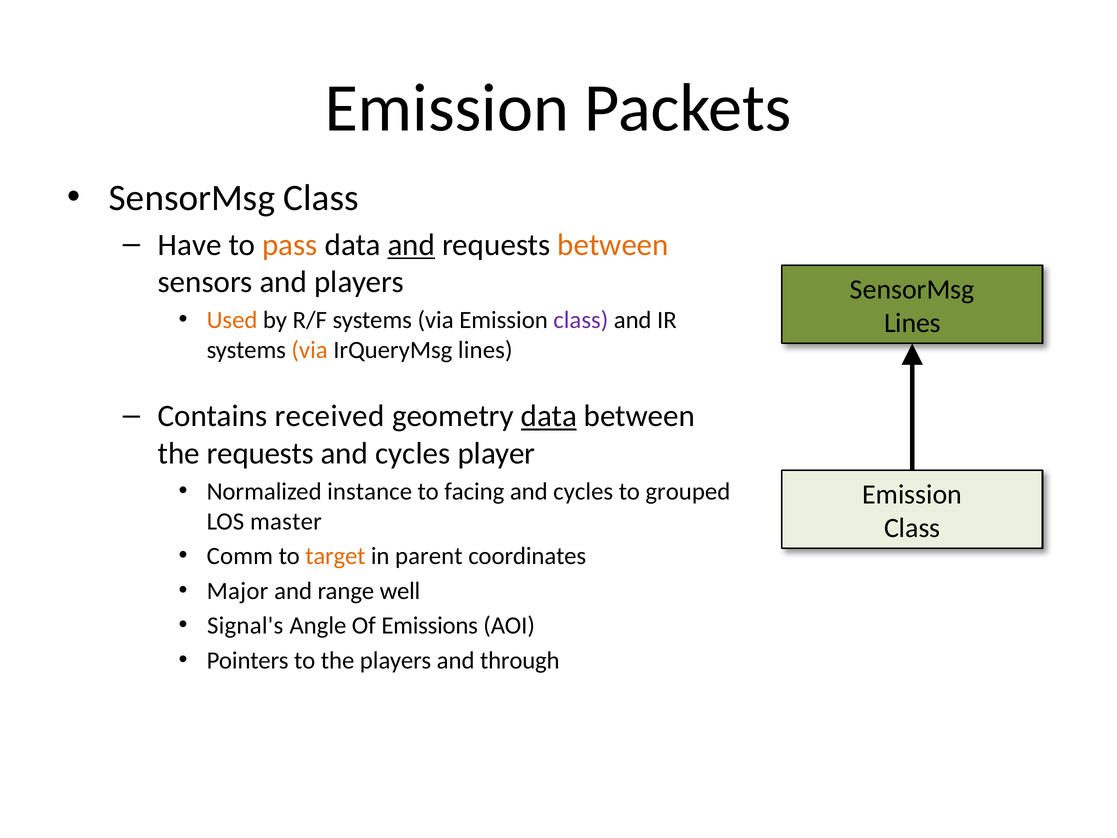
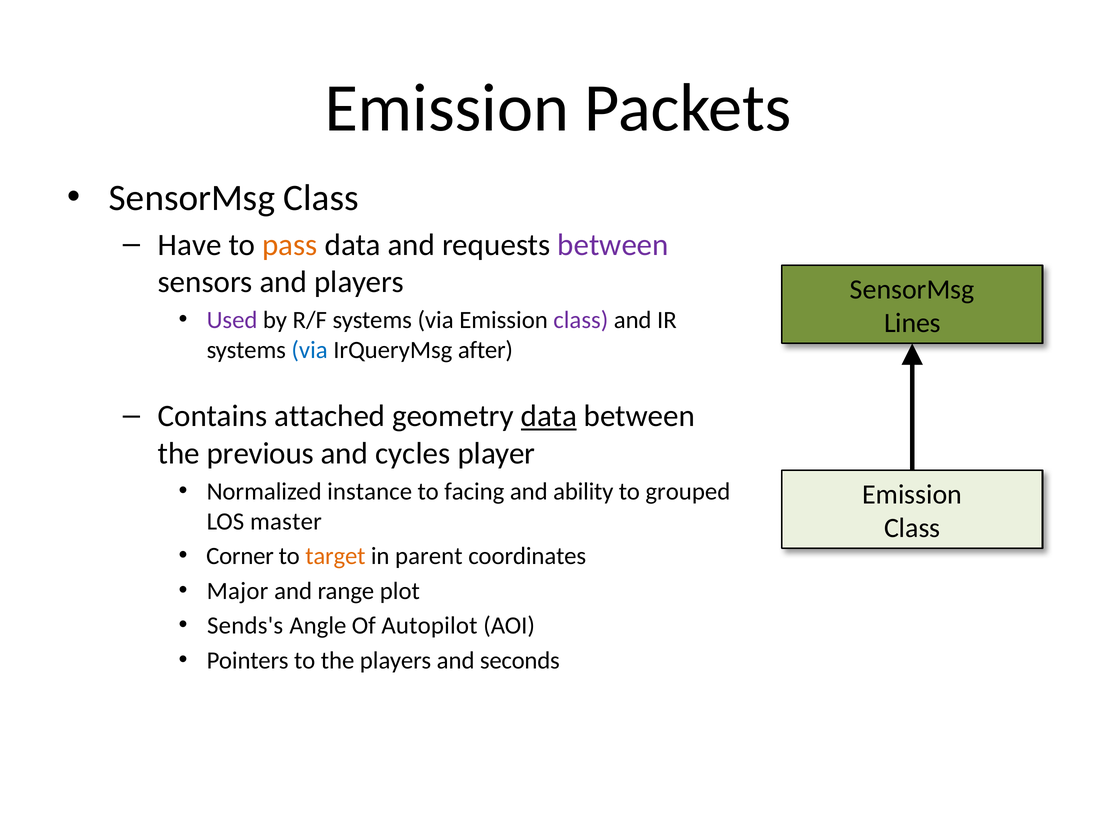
and at (411, 245) underline: present -> none
between at (613, 245) colour: orange -> purple
Used colour: orange -> purple
via at (310, 350) colour: orange -> blue
IrQueryMsg lines: lines -> after
received: received -> attached
the requests: requests -> previous
cycles at (583, 491): cycles -> ability
Comm: Comm -> Corner
well: well -> plot
Signal's: Signal's -> Sends's
Emissions: Emissions -> Autopilot
through: through -> seconds
